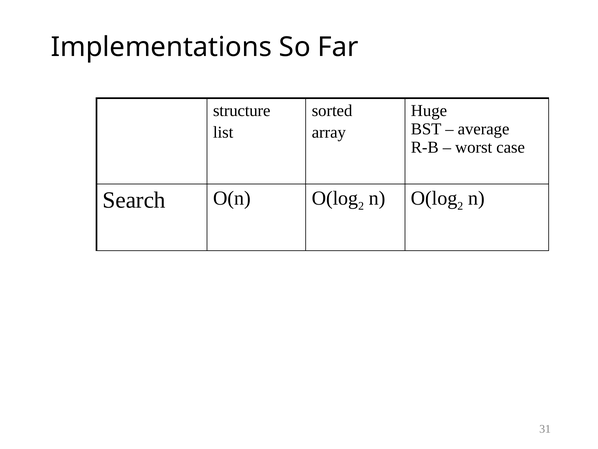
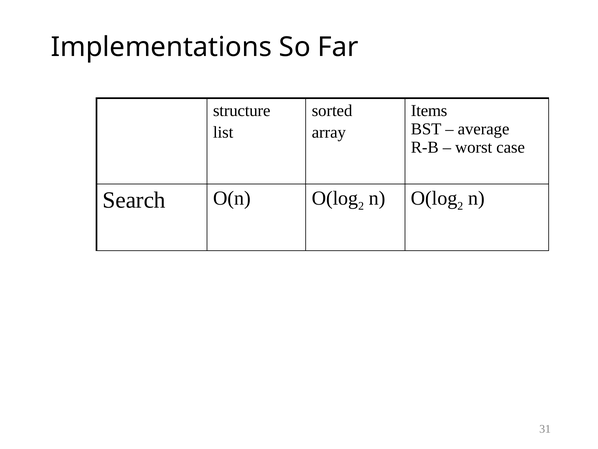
Huge: Huge -> Items
